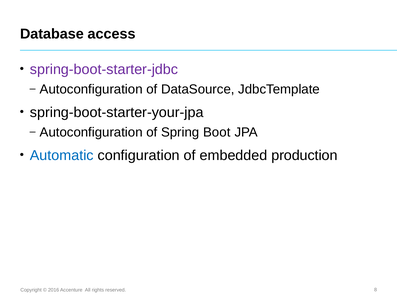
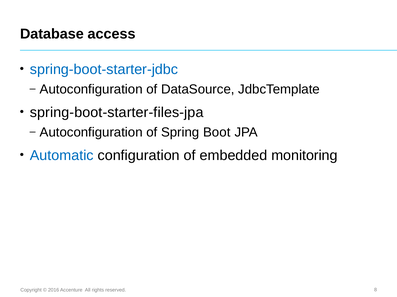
spring-boot-starter-jdbc colour: purple -> blue
spring-boot-starter-your-jpa: spring-boot-starter-your-jpa -> spring-boot-starter-files-jpa
production: production -> monitoring
